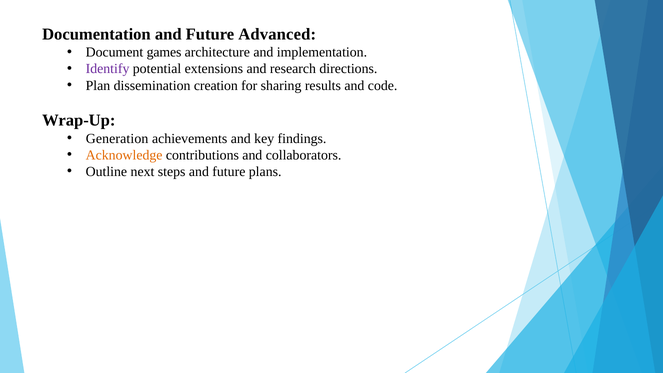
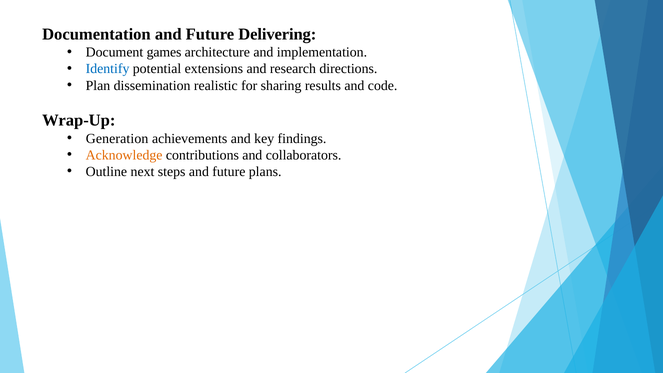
Advanced: Advanced -> Delivering
Identify colour: purple -> blue
creation: creation -> realistic
